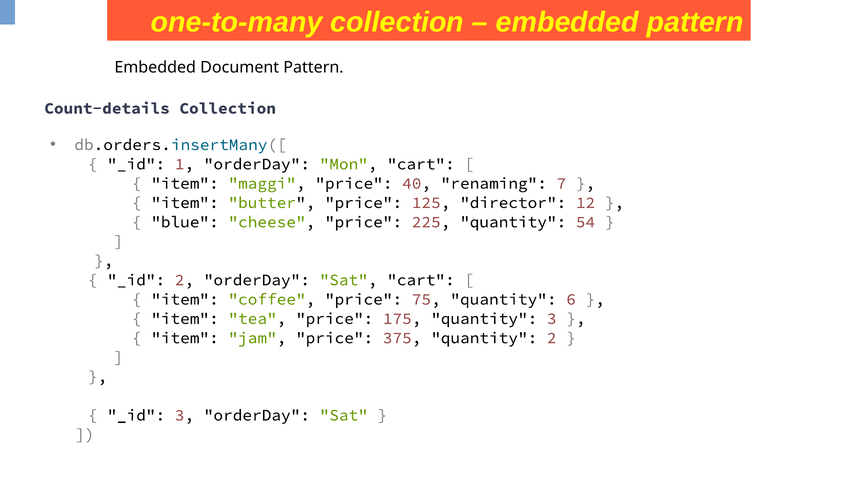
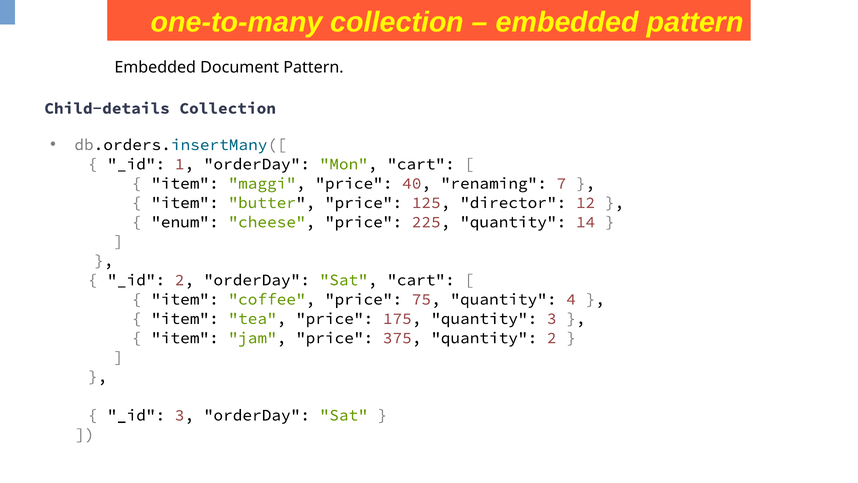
Count-details: Count-details -> Child-details
blue: blue -> enum
54: 54 -> 14
6: 6 -> 4
